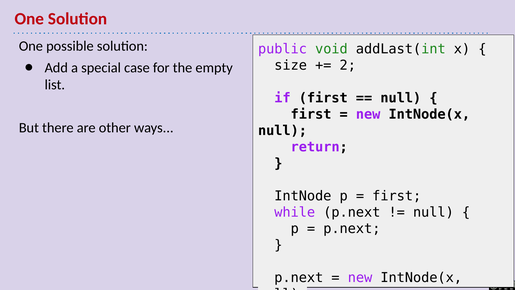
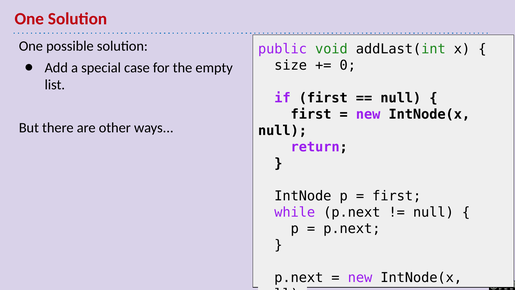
2: 2 -> 0
